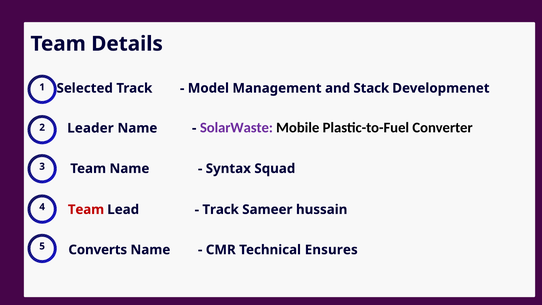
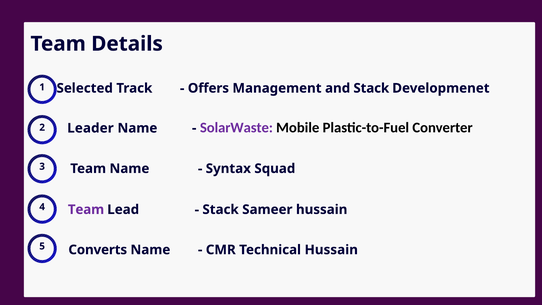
Model: Model -> Offers
Team at (86, 209) colour: red -> purple
Track at (221, 209): Track -> Stack
Technical Ensures: Ensures -> Hussain
